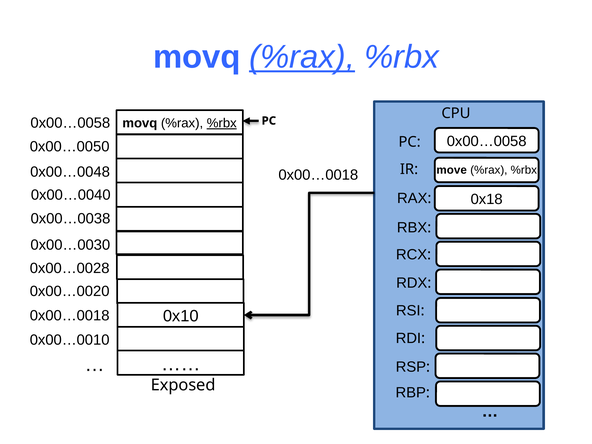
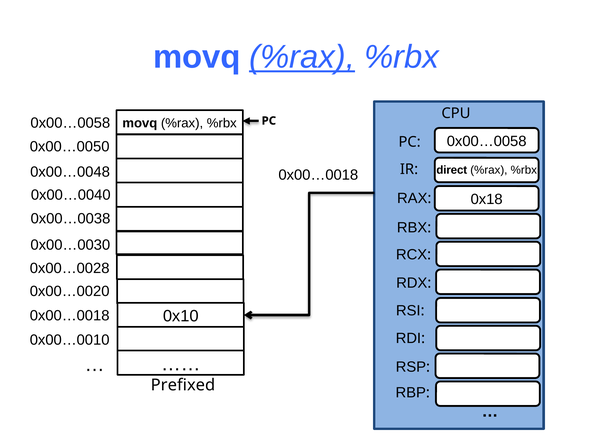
%rbx at (222, 123) underline: present -> none
move: move -> direct
Exposed: Exposed -> Prefixed
